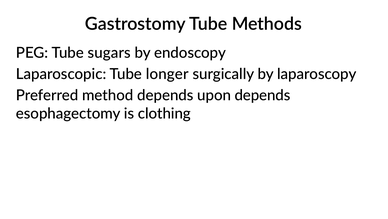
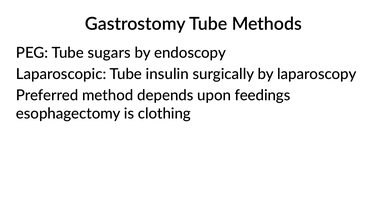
longer: longer -> insulin
upon depends: depends -> feedings
